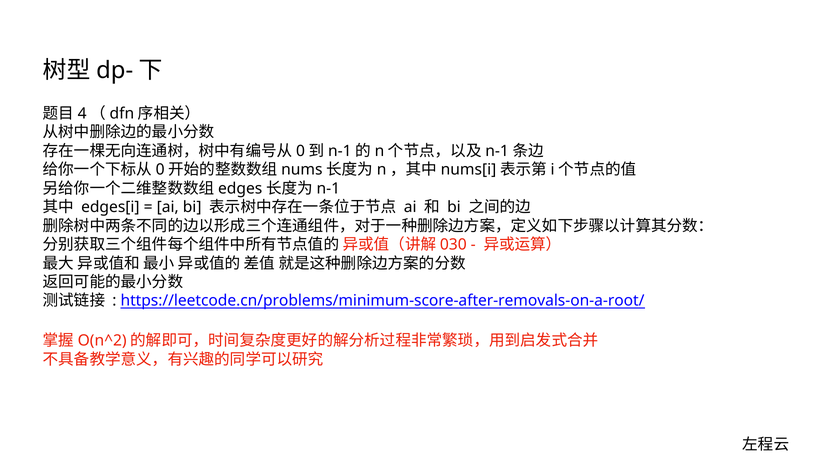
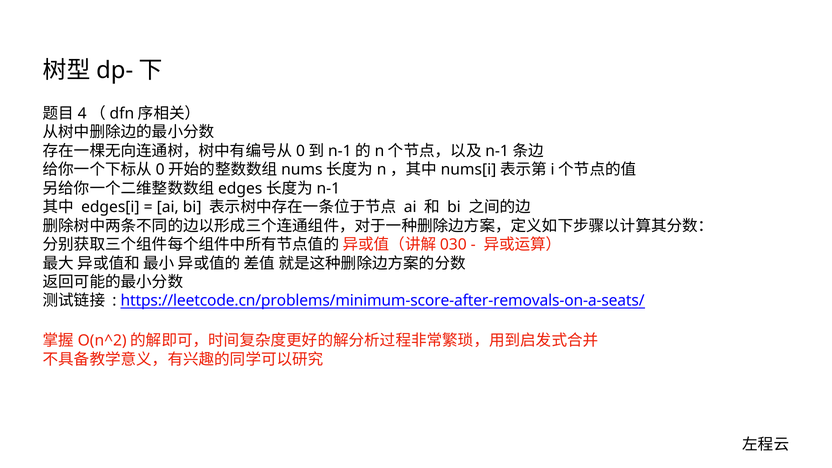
https://leetcode.cn/problems/minimum-score-after-removals-on-a-root/: https://leetcode.cn/problems/minimum-score-after-removals-on-a-root/ -> https://leetcode.cn/problems/minimum-score-after-removals-on-a-seats/
